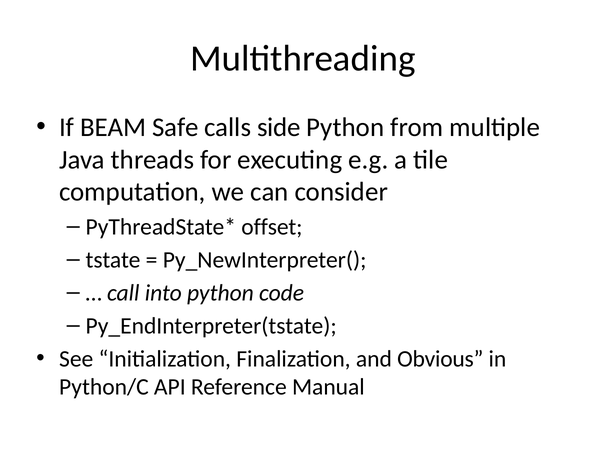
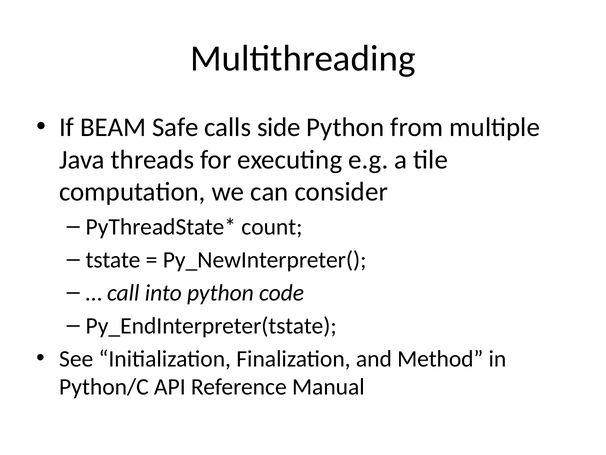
offset: offset -> count
Obvious: Obvious -> Method
